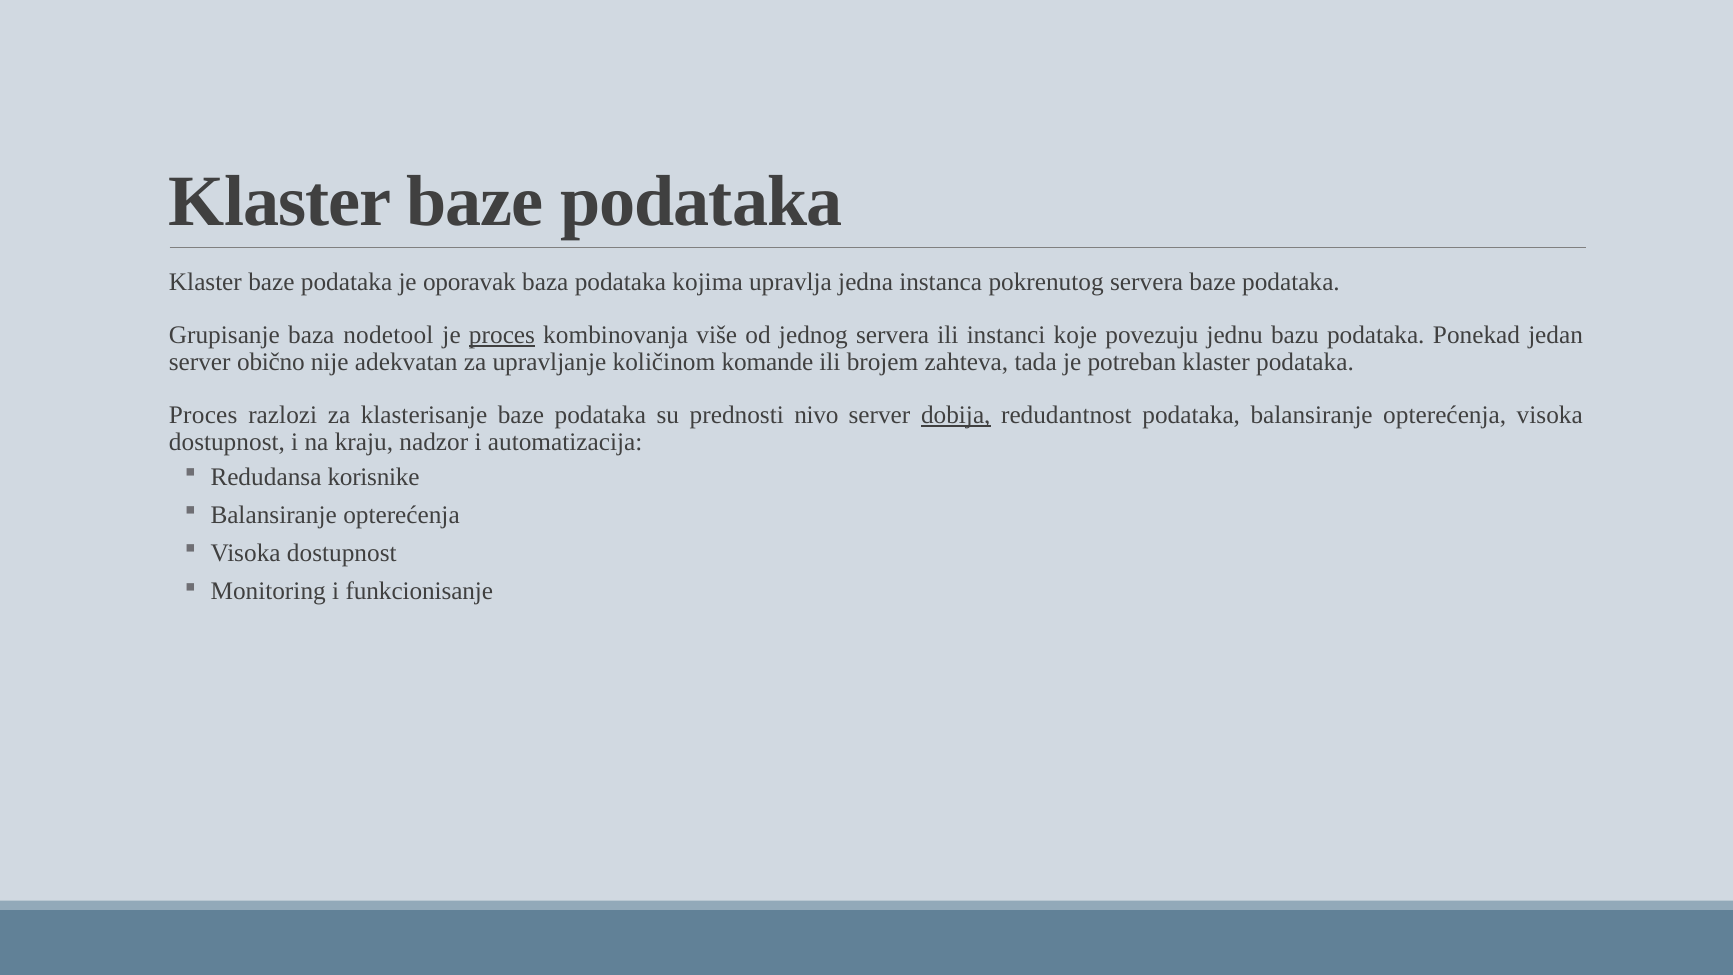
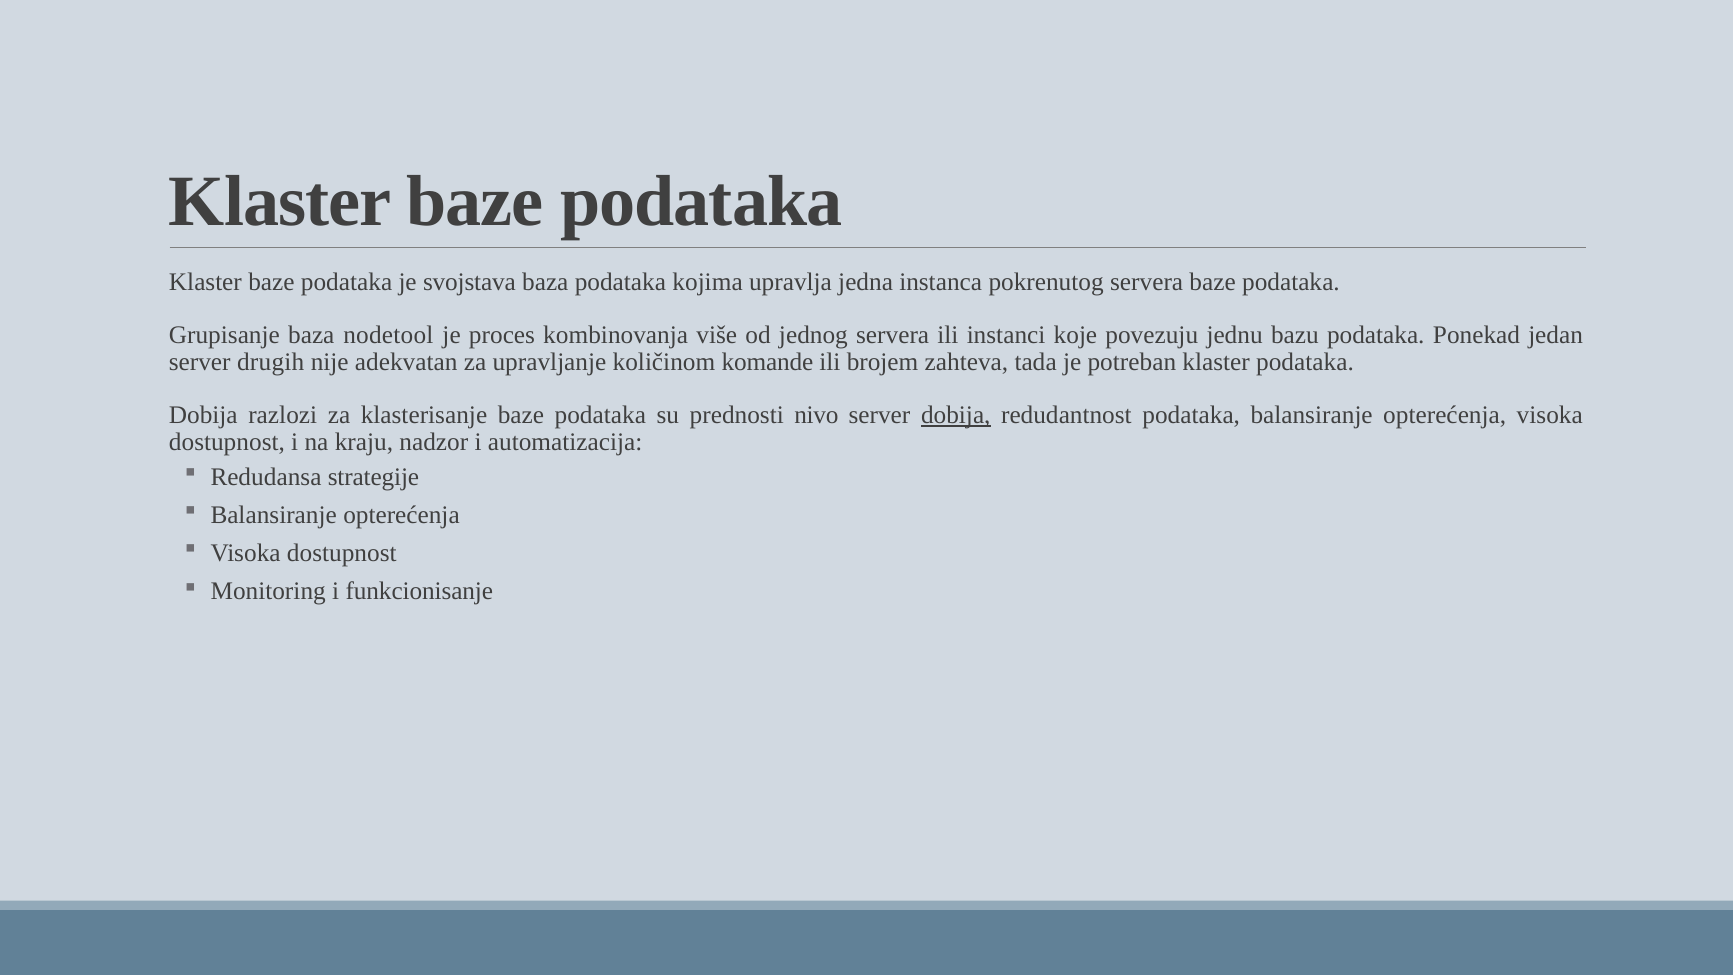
oporavak: oporavak -> svojstava
proces at (502, 335) underline: present -> none
obično: obično -> drugih
Proces at (203, 415): Proces -> Dobija
korisnike: korisnike -> strategije
